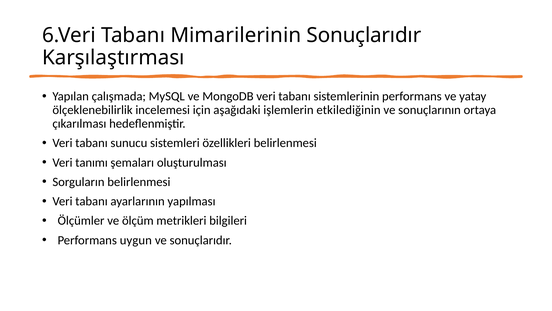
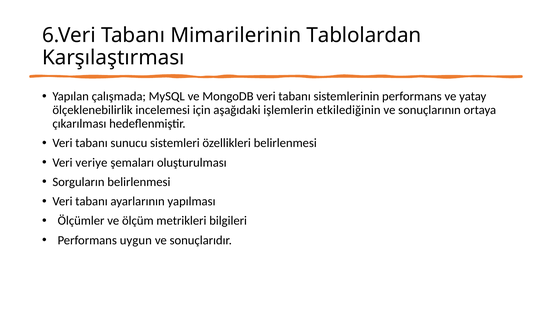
Mimarilerinin Sonuçlarıdır: Sonuçlarıdır -> Tablolardan
tanımı: tanımı -> veriye
